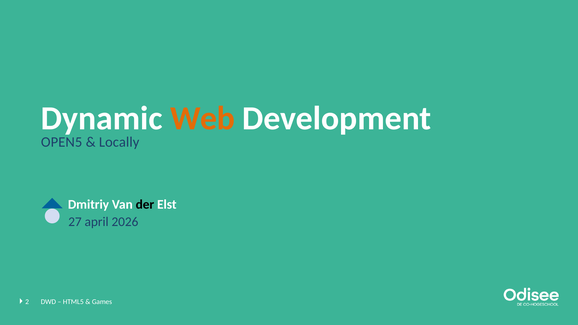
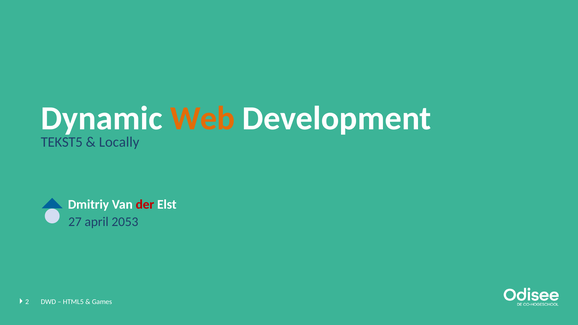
OPEN5: OPEN5 -> TEKST5
der colour: black -> red
2026: 2026 -> 2053
